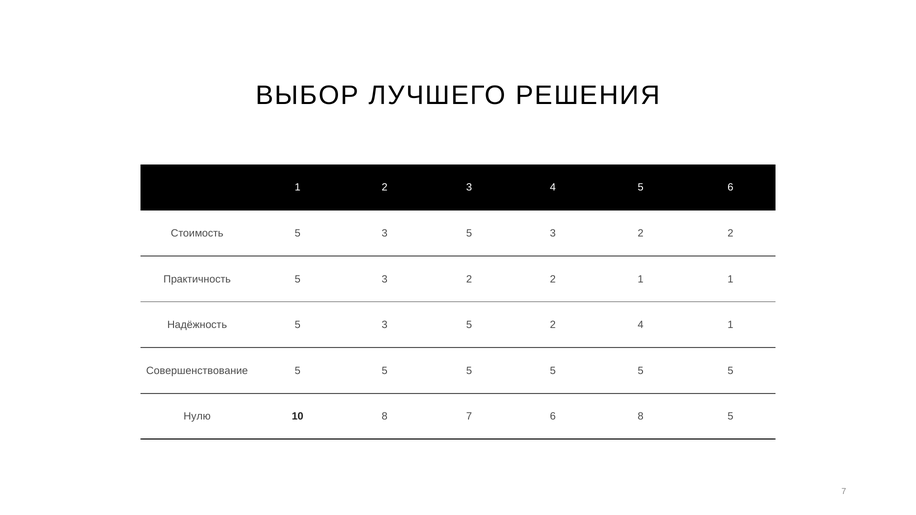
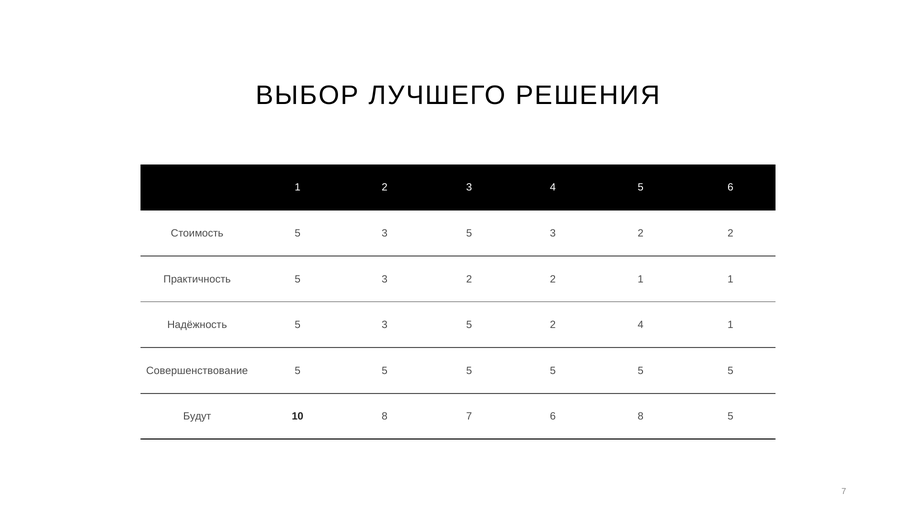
Нулю: Нулю -> Будут
